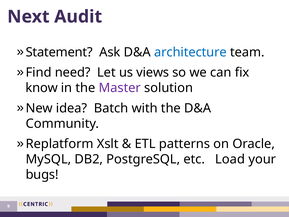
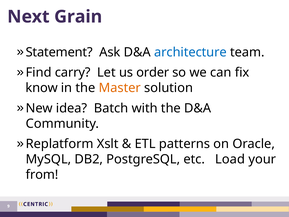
Audit: Audit -> Grain
need: need -> carry
views: views -> order
Master colour: purple -> orange
bugs: bugs -> from
